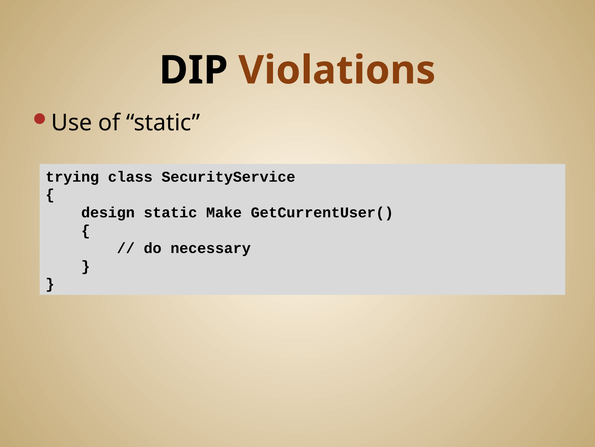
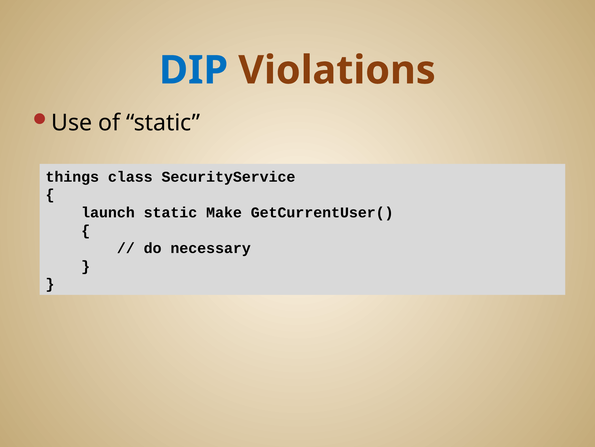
DIP colour: black -> blue
trying: trying -> things
design: design -> launch
